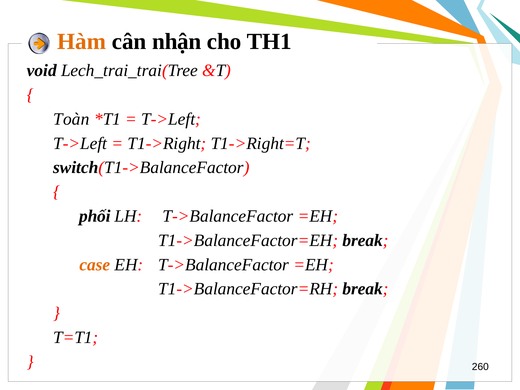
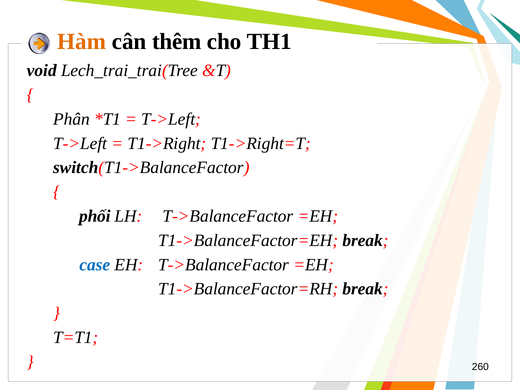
nhận: nhận -> thêm
Toàn: Toàn -> Phân
case colour: orange -> blue
